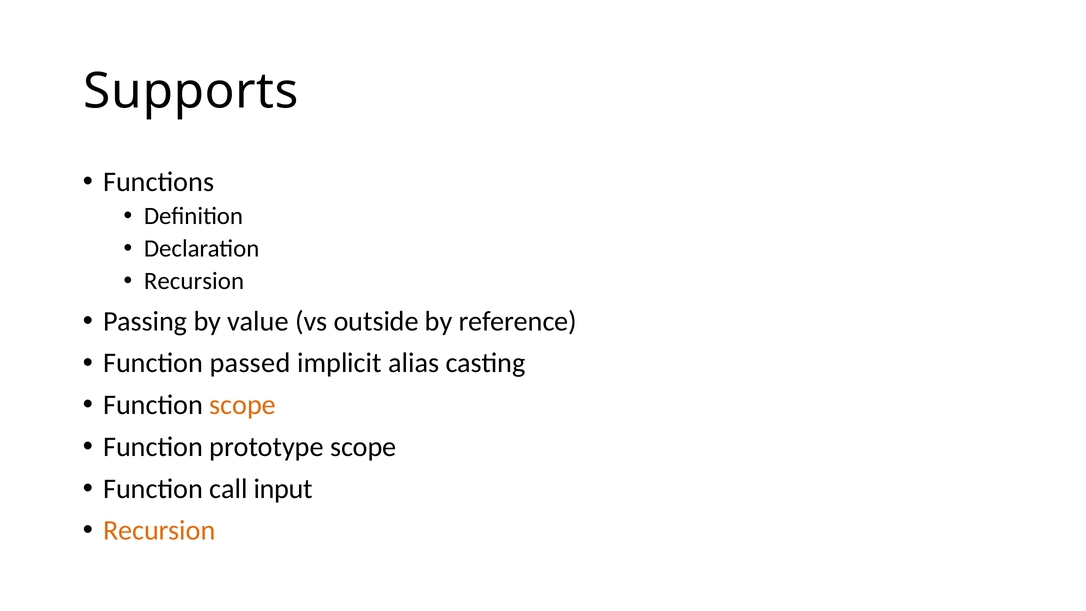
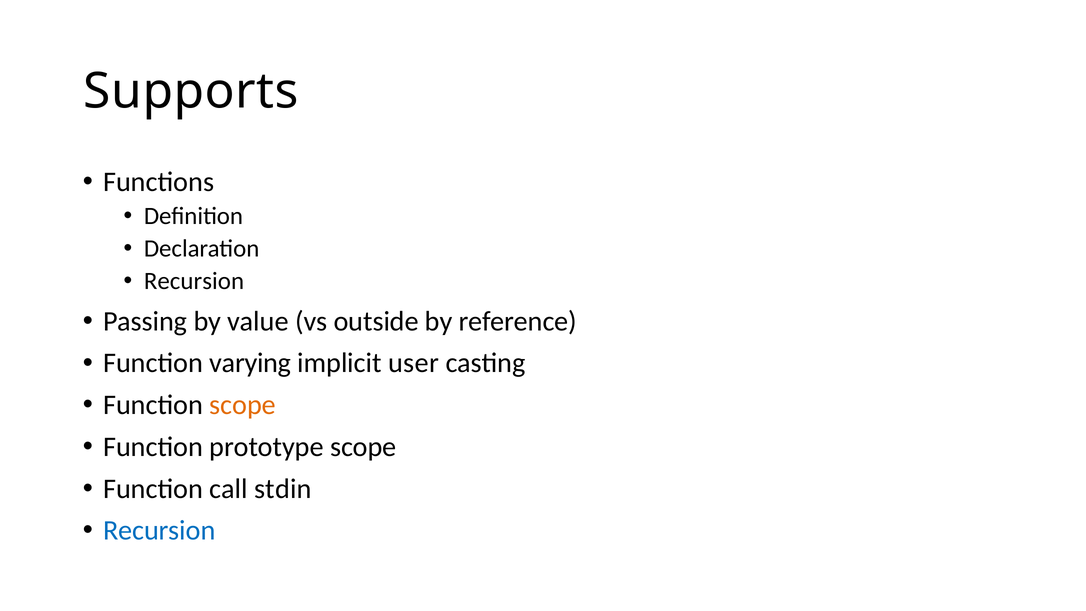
passed: passed -> varying
alias: alias -> user
input: input -> stdin
Recursion at (159, 530) colour: orange -> blue
